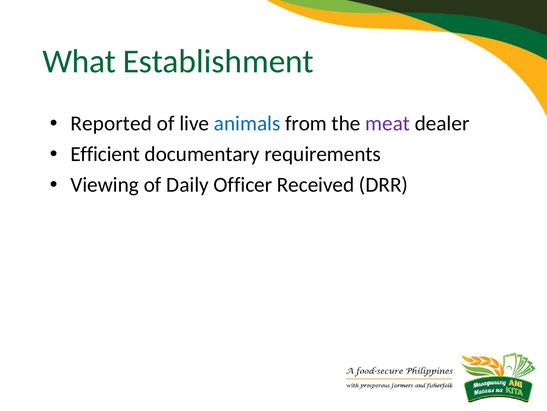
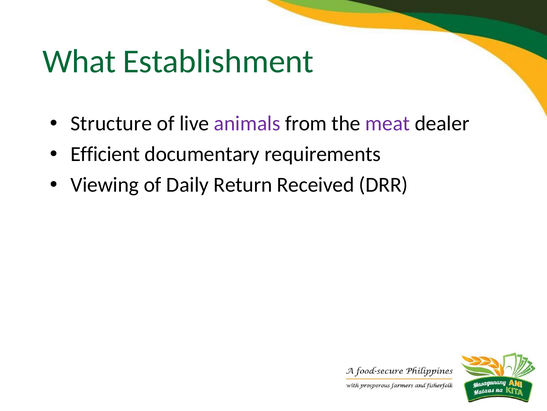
Reported: Reported -> Structure
animals colour: blue -> purple
Officer: Officer -> Return
